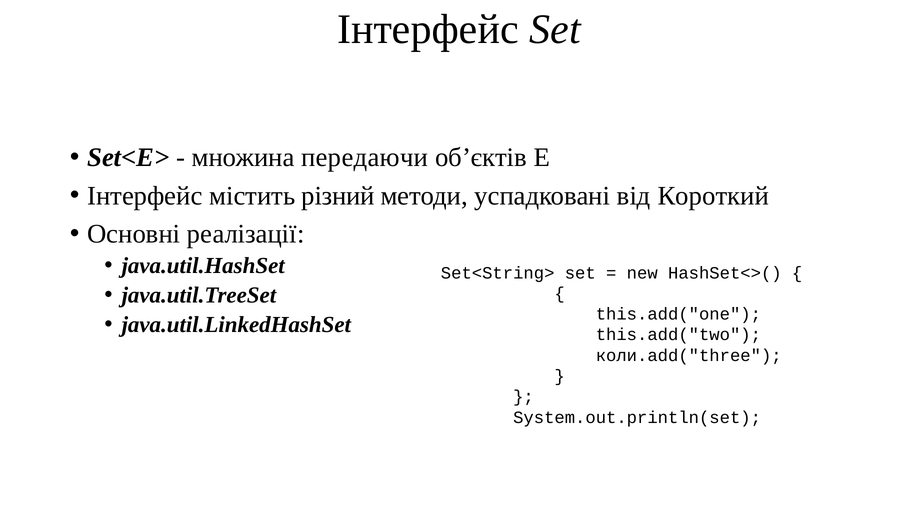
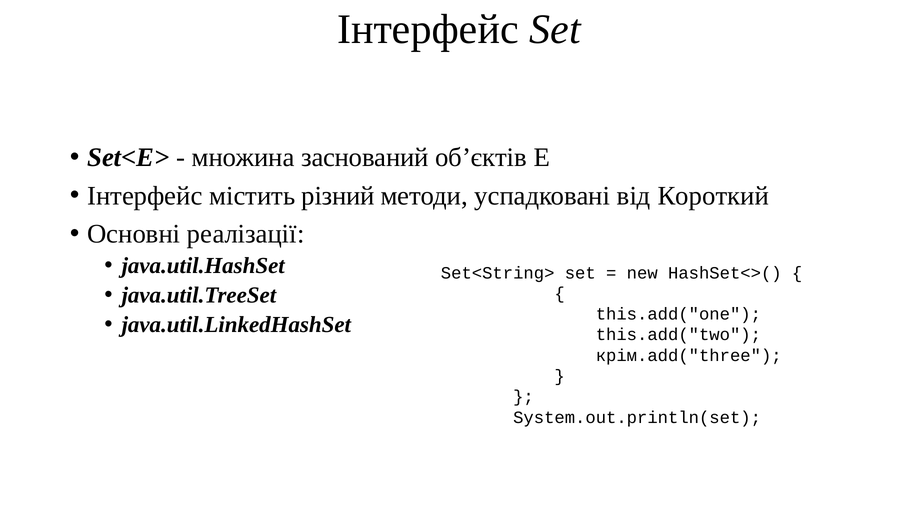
передаючи: передаючи -> заснований
коли.add("three: коли.add("three -> крім.add("three
